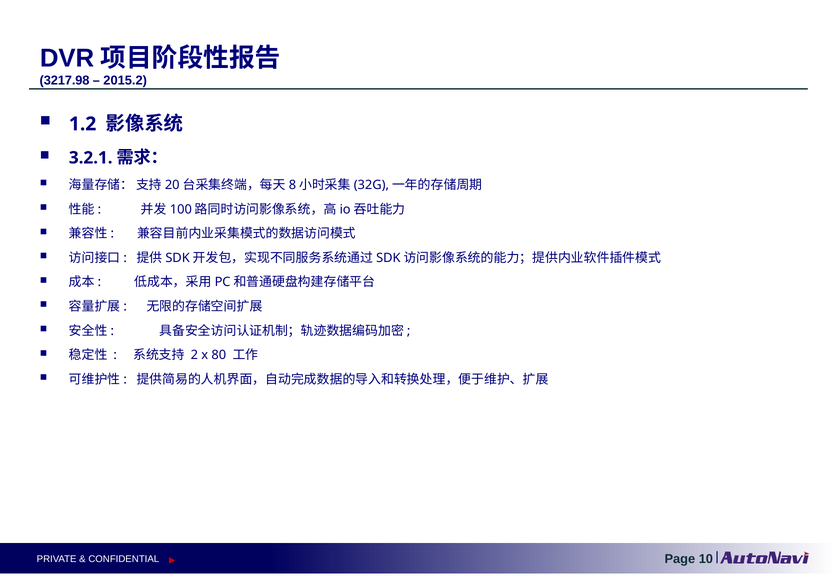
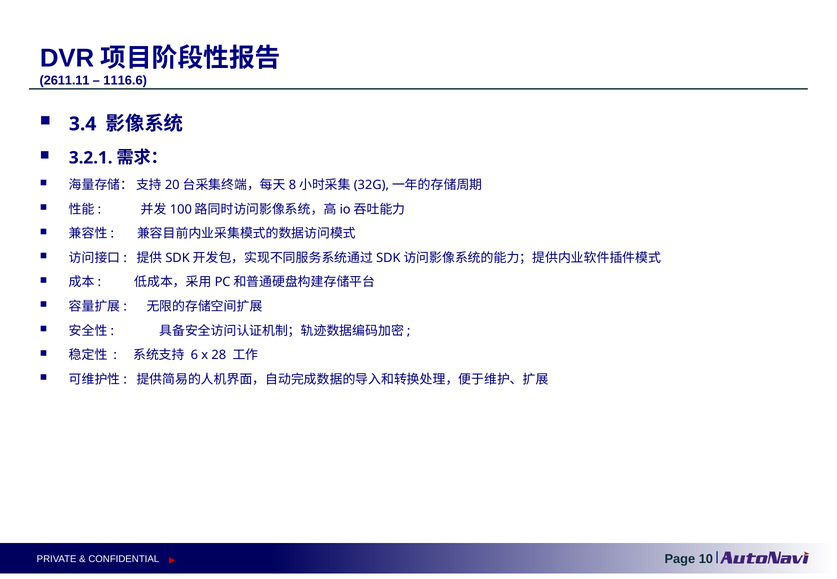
3217.98: 3217.98 -> 2611.11
2015.2: 2015.2 -> 1116.6
1.2: 1.2 -> 3.4
2: 2 -> 6
80: 80 -> 28
